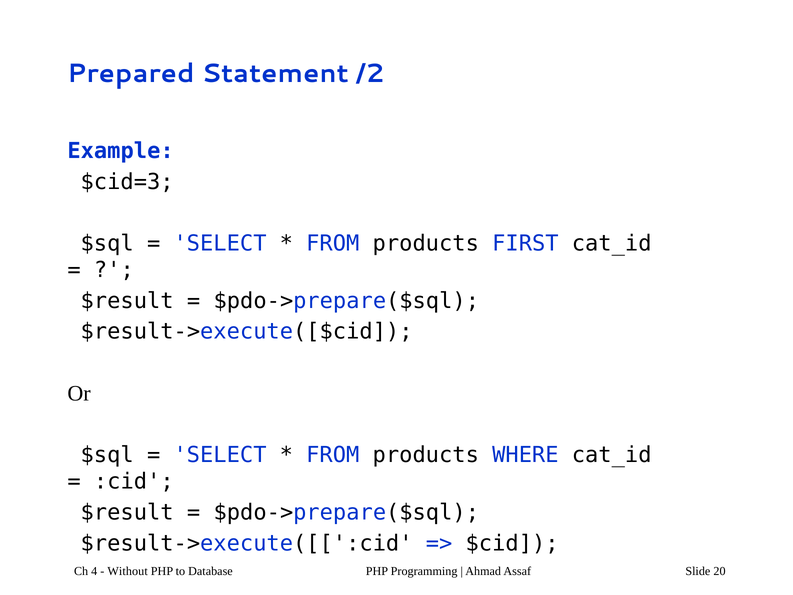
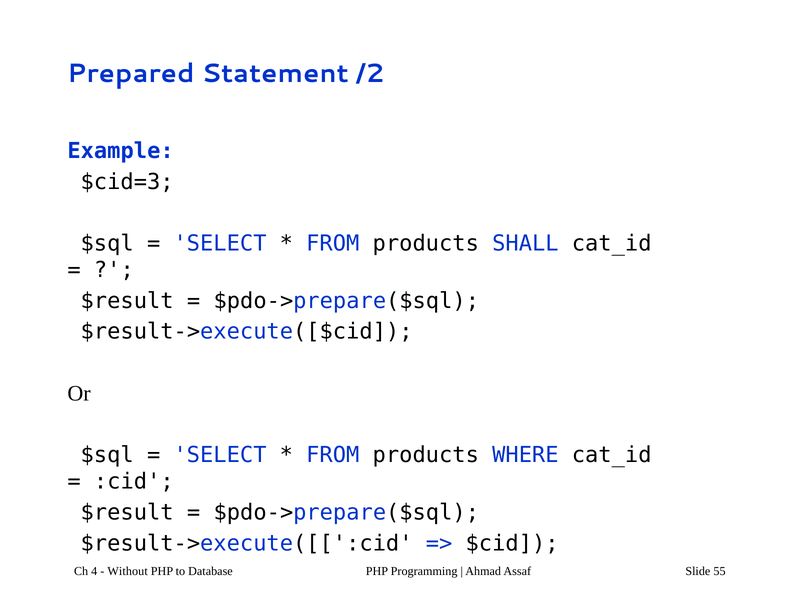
FIRST: FIRST -> SHALL
20: 20 -> 55
